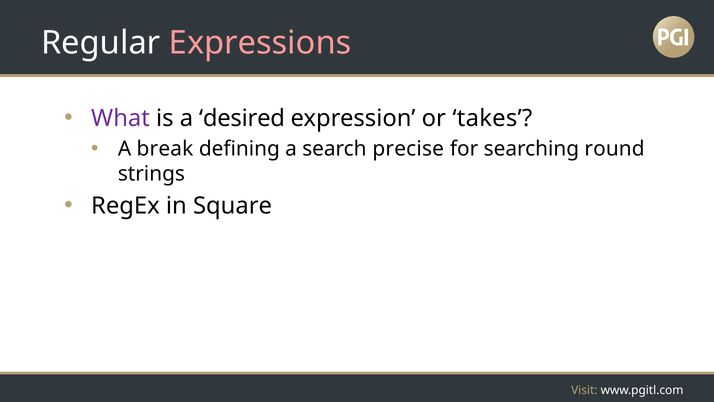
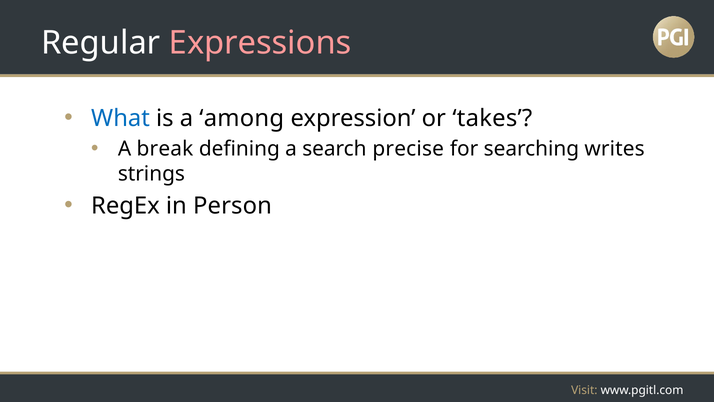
What colour: purple -> blue
desired: desired -> among
round: round -> writes
Square: Square -> Person
